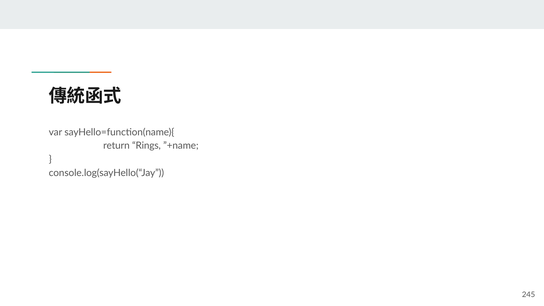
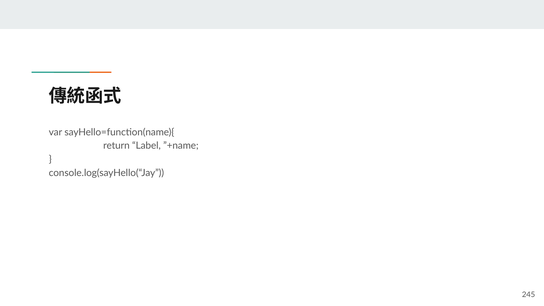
Rings: Rings -> Label
